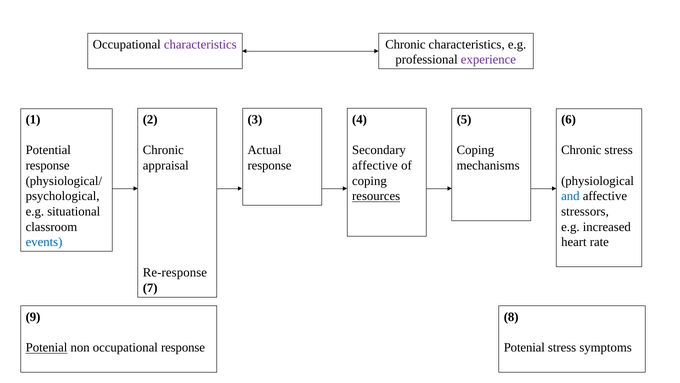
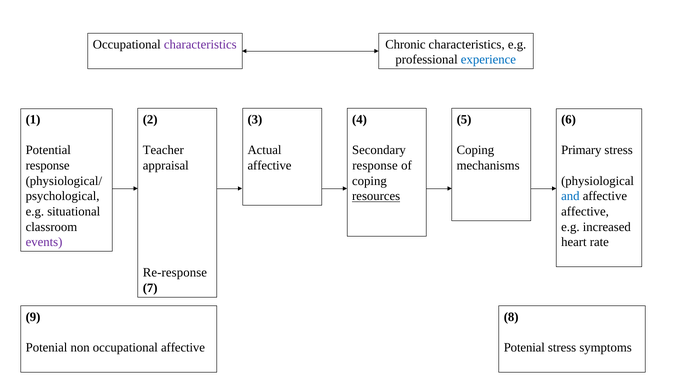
experience colour: purple -> blue
Chronic at (163, 150): Chronic -> Teacher
Chronic at (581, 150): Chronic -> Primary
response at (270, 165): response -> affective
affective at (375, 165): affective -> response
stressors at (585, 211): stressors -> affective
events colour: blue -> purple
Potenial at (47, 347) underline: present -> none
occupational response: response -> affective
